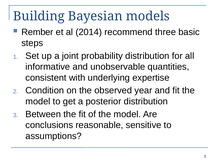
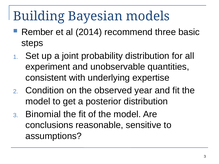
informative: informative -> experiment
Between: Between -> Binomial
